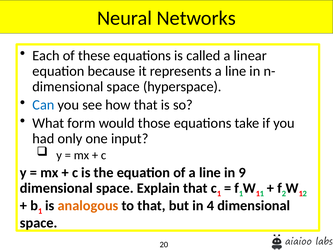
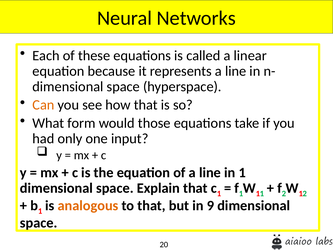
Can colour: blue -> orange
in 9: 9 -> 1
4: 4 -> 9
